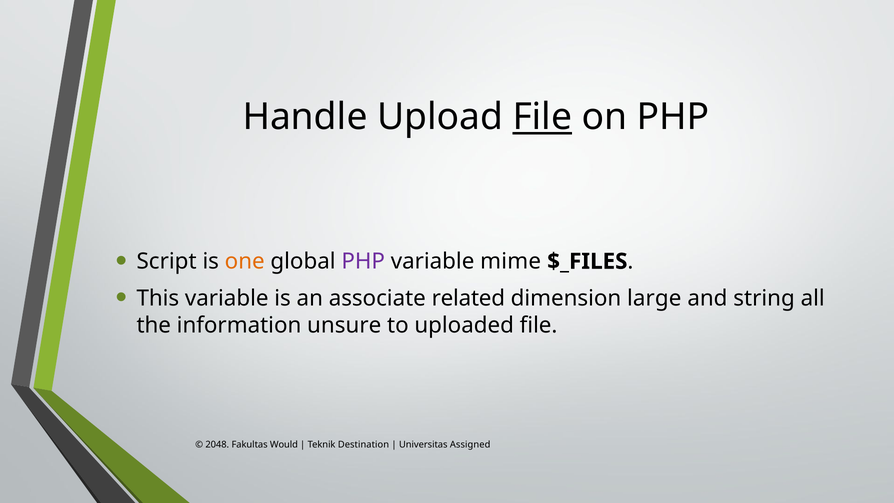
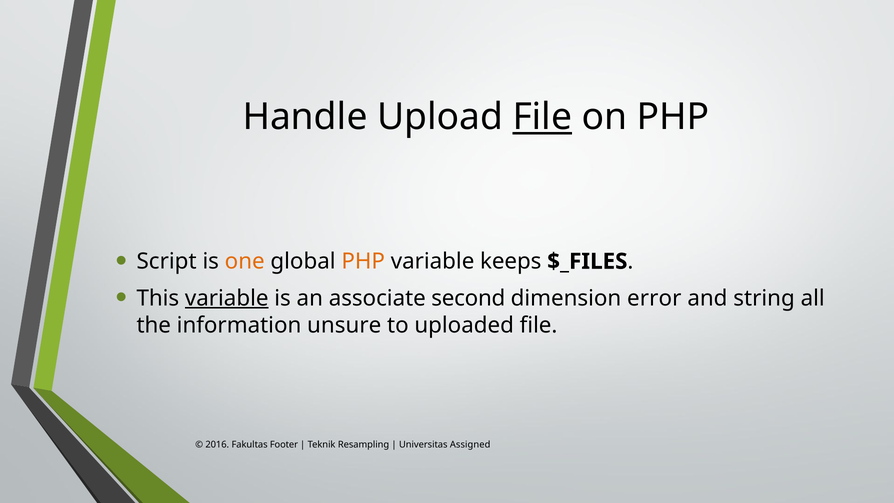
PHP at (363, 261) colour: purple -> orange
mime: mime -> keeps
variable at (227, 298) underline: none -> present
related: related -> second
large: large -> error
2048: 2048 -> 2016
Would: Would -> Footer
Destination: Destination -> Resampling
